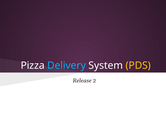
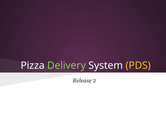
Delivery colour: light blue -> light green
